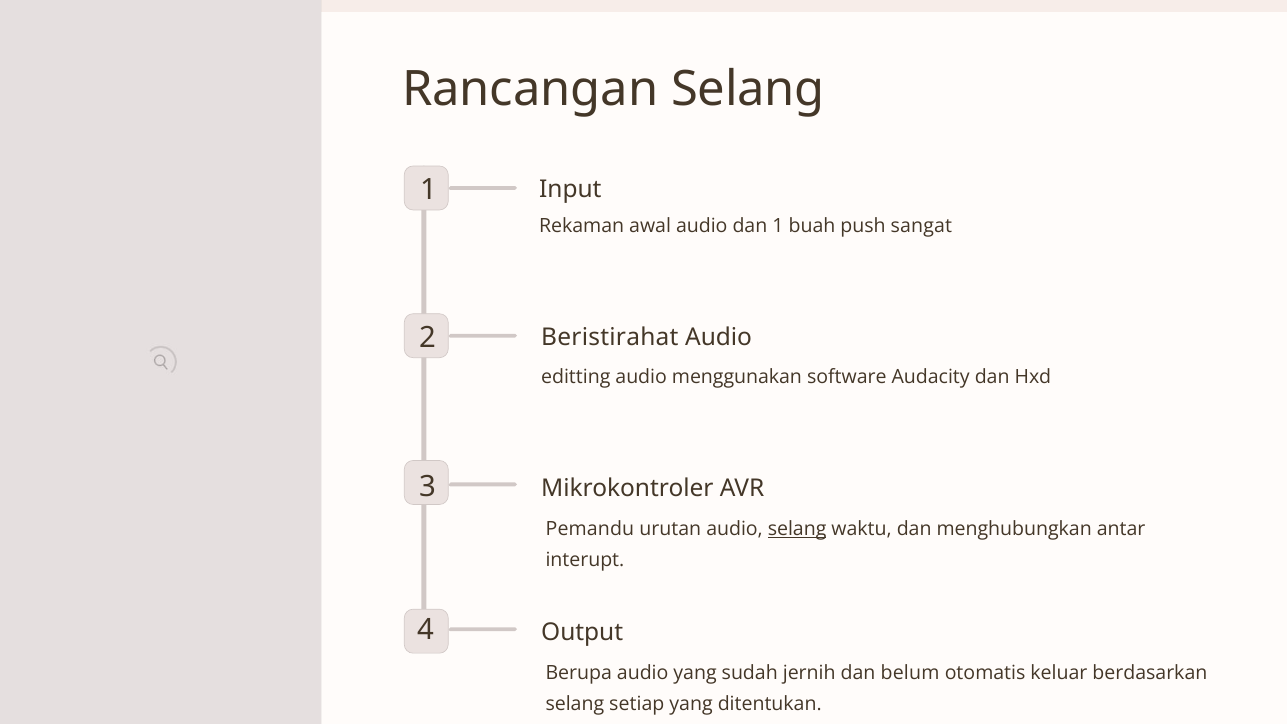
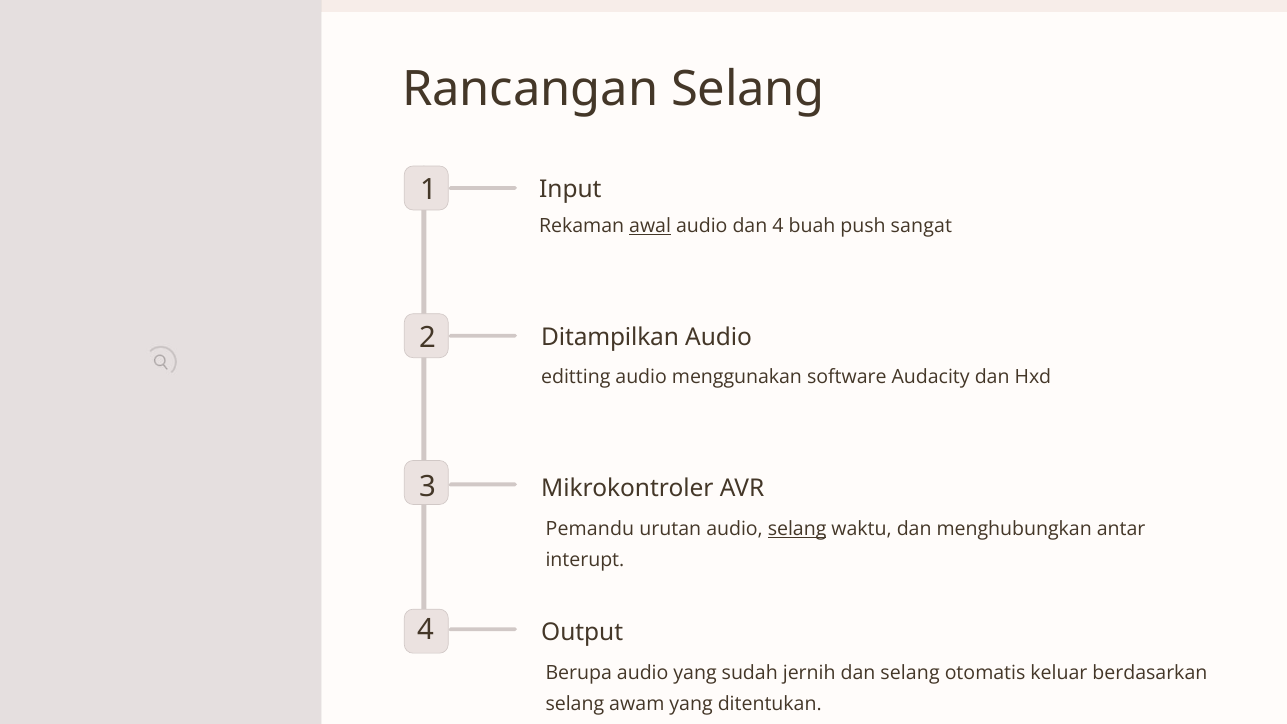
awal underline: none -> present
dan 1: 1 -> 4
Beristirahat: Beristirahat -> Ditampilkan
dan belum: belum -> selang
setiap: setiap -> awam
